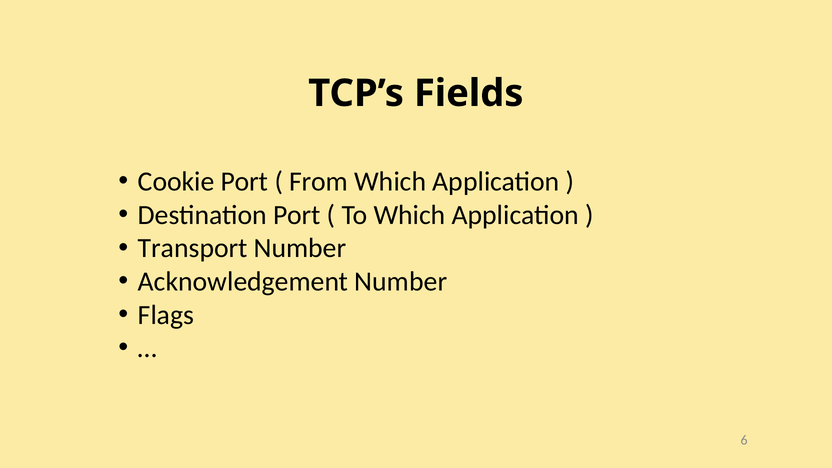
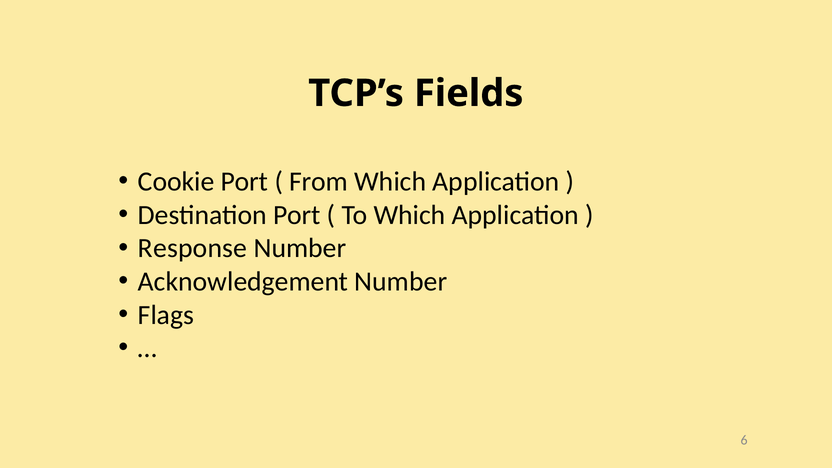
Transport: Transport -> Response
